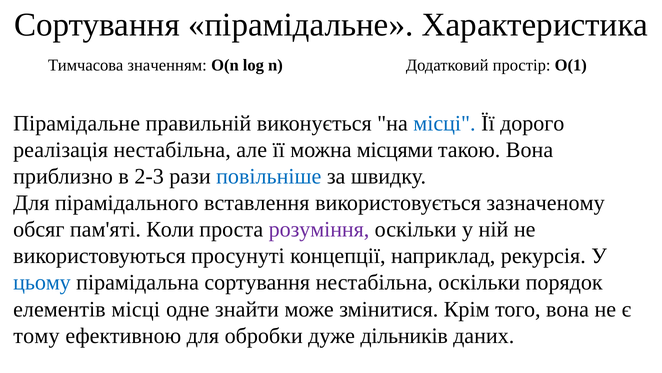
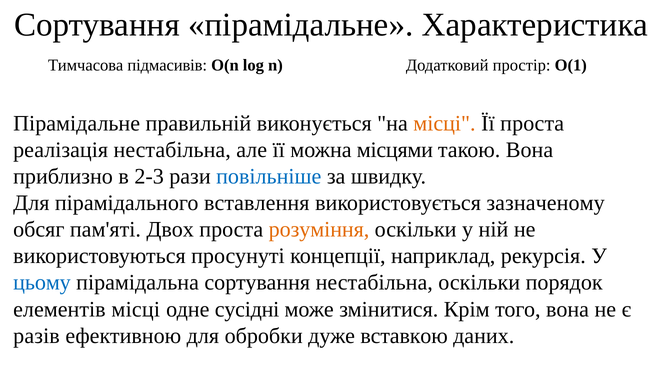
значенням: значенням -> підмасивів
місці at (444, 123) colour: blue -> orange
Її дорого: дорого -> проста
Коли: Коли -> Двох
розуміння colour: purple -> orange
знайти: знайти -> сусідні
тому: тому -> разів
дільників: дільників -> вставкою
